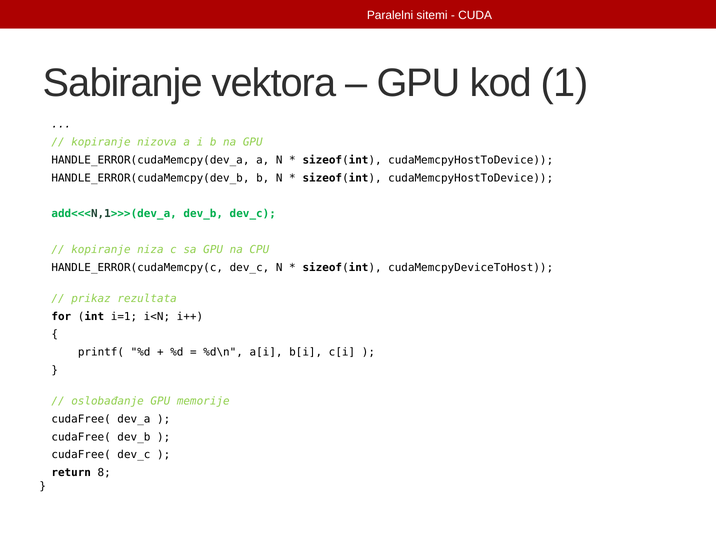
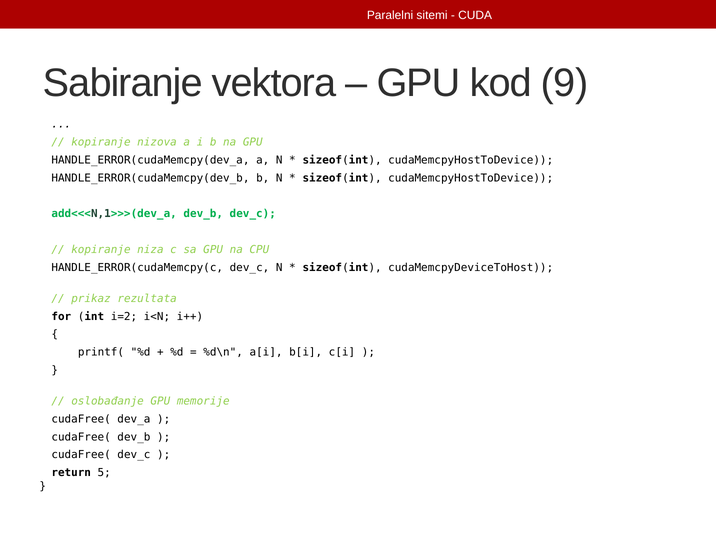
1: 1 -> 9
i=1: i=1 -> i=2
8: 8 -> 5
